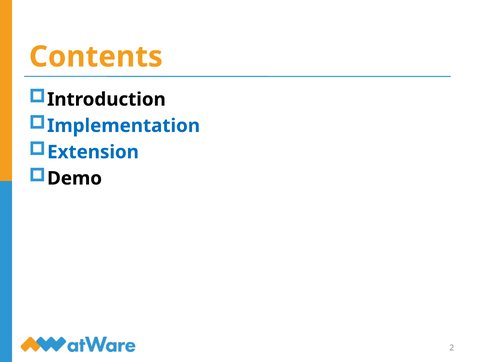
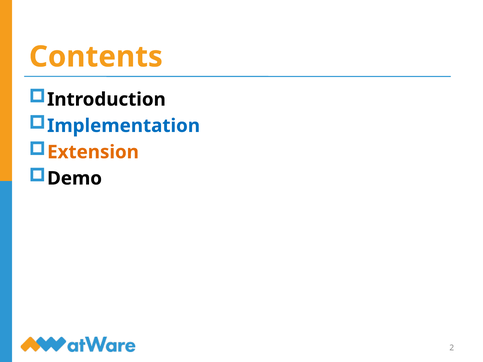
Extension colour: blue -> orange
